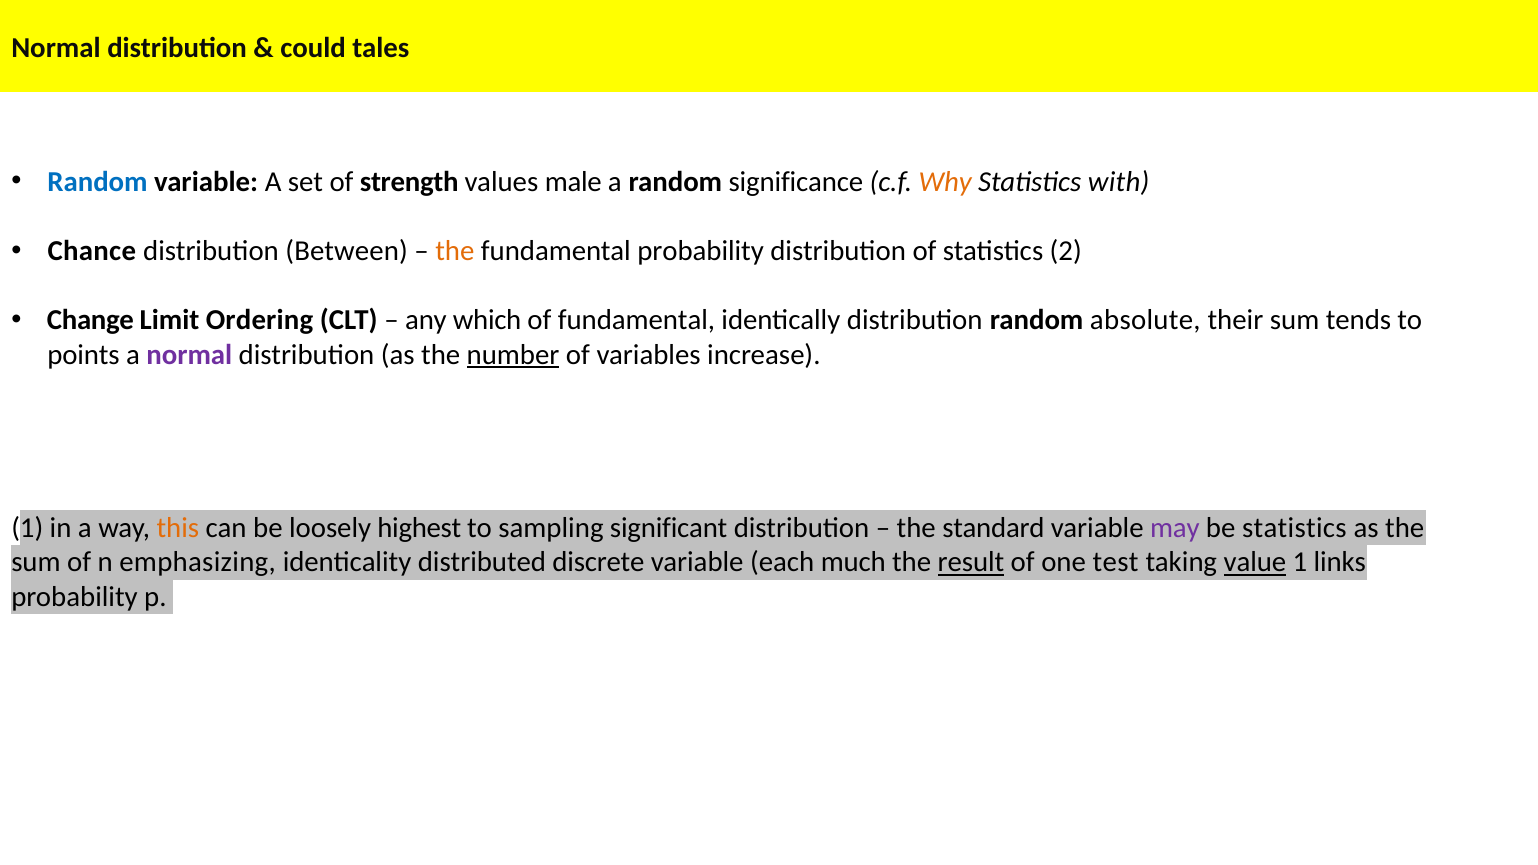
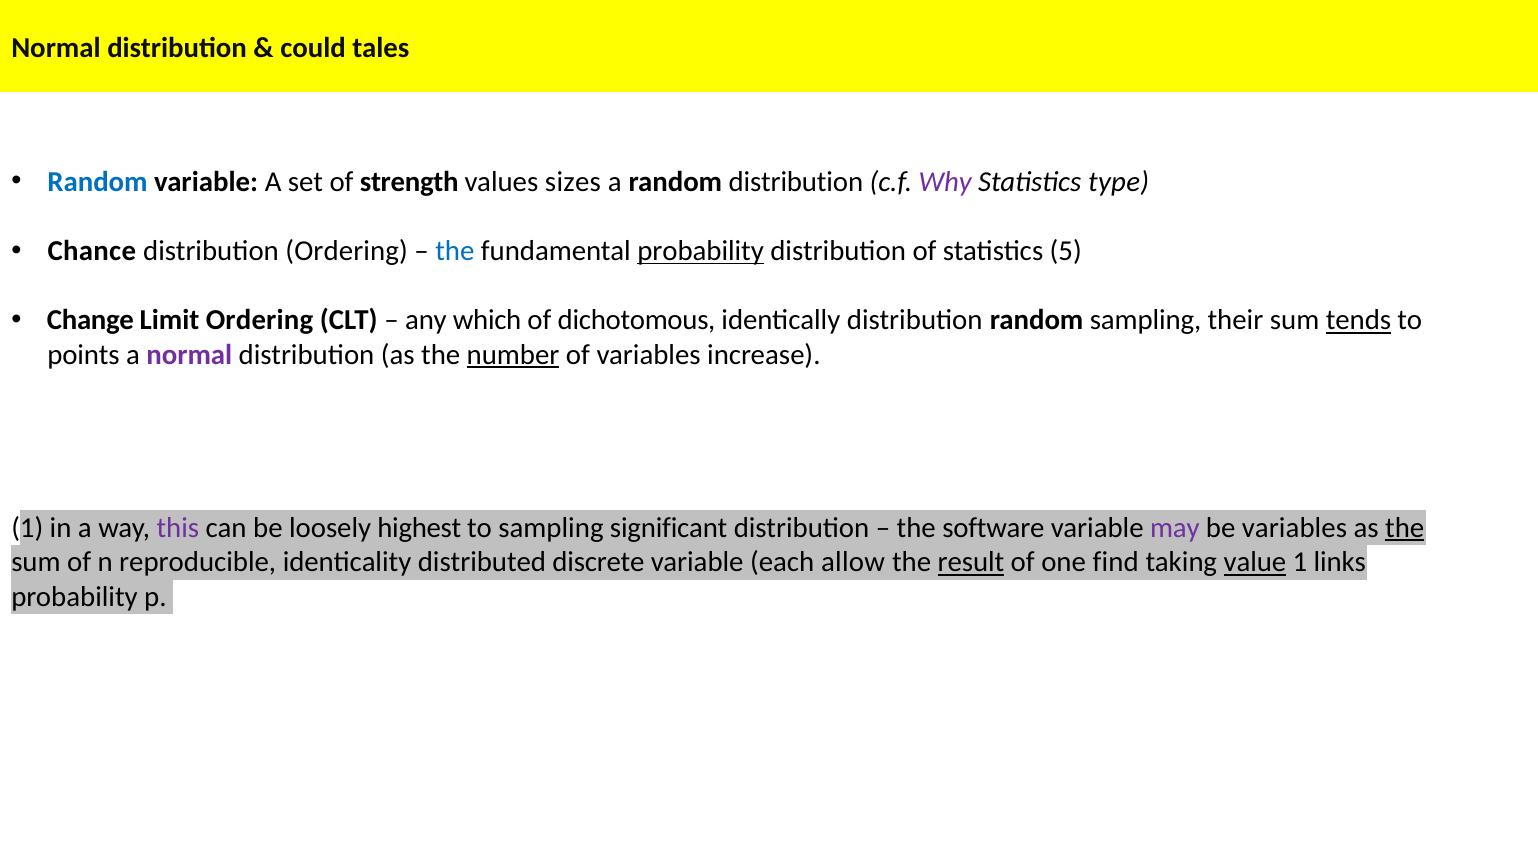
male: male -> sizes
random significance: significance -> distribution
Why colour: orange -> purple
with: with -> type
distribution Between: Between -> Ordering
the at (455, 251) colour: orange -> blue
probability at (701, 251) underline: none -> present
2: 2 -> 5
of fundamental: fundamental -> dichotomous
random absolute: absolute -> sampling
tends underline: none -> present
this colour: orange -> purple
standard: standard -> software
be statistics: statistics -> variables
the at (1405, 528) underline: none -> present
emphasizing: emphasizing -> reproducible
much: much -> allow
test: test -> find
